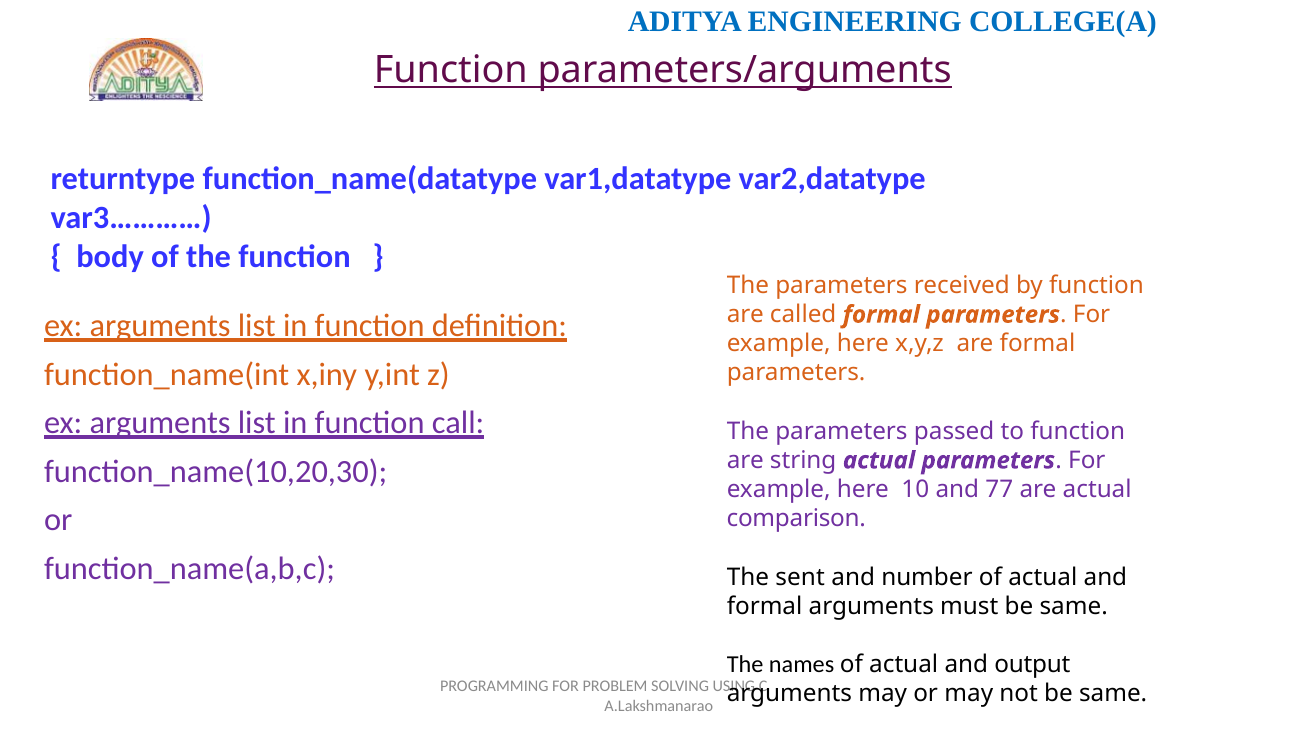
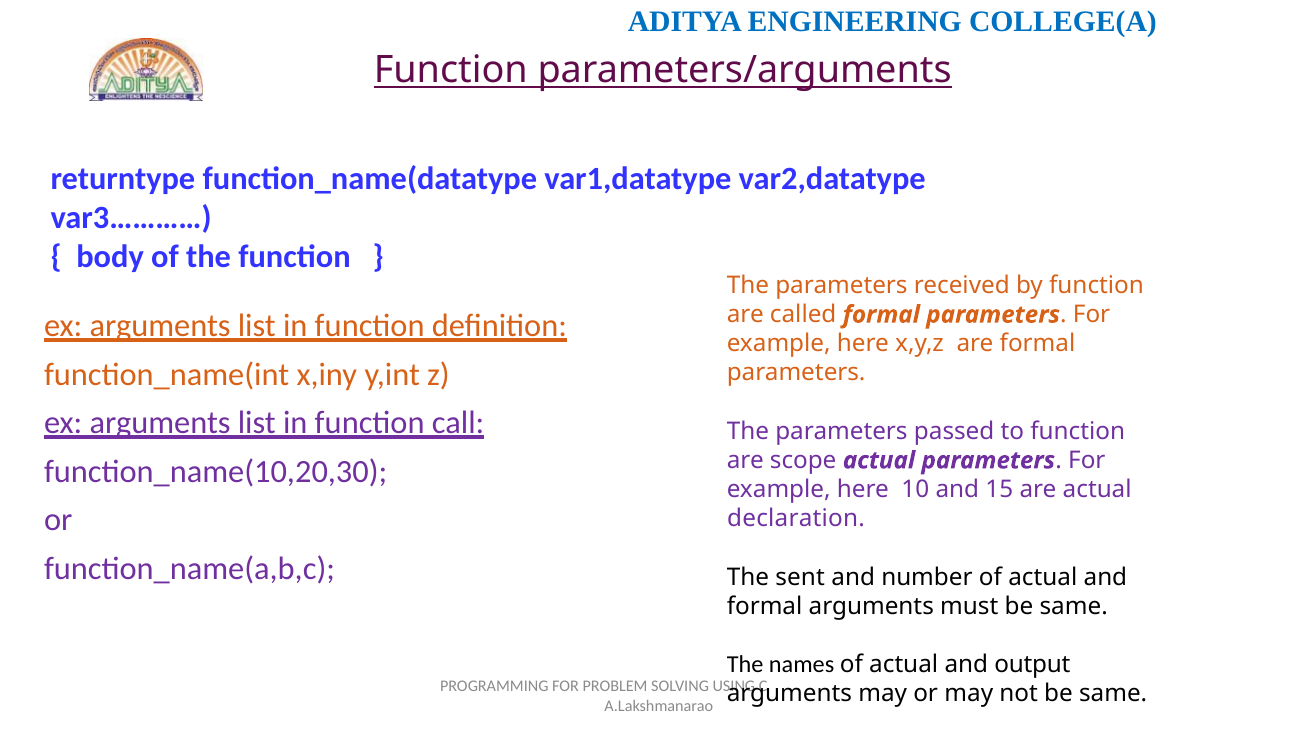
string: string -> scope
77: 77 -> 15
comparison: comparison -> declaration
